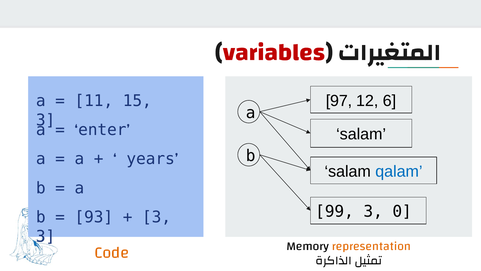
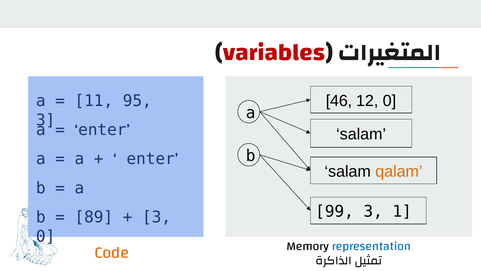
97: 97 -> 46
12 6: 6 -> 0
15: 15 -> 95
years at (151, 159): years -> enter
qalam colour: blue -> orange
0: 0 -> 1
93: 93 -> 89
3 at (46, 236): 3 -> 0
representation colour: orange -> blue
